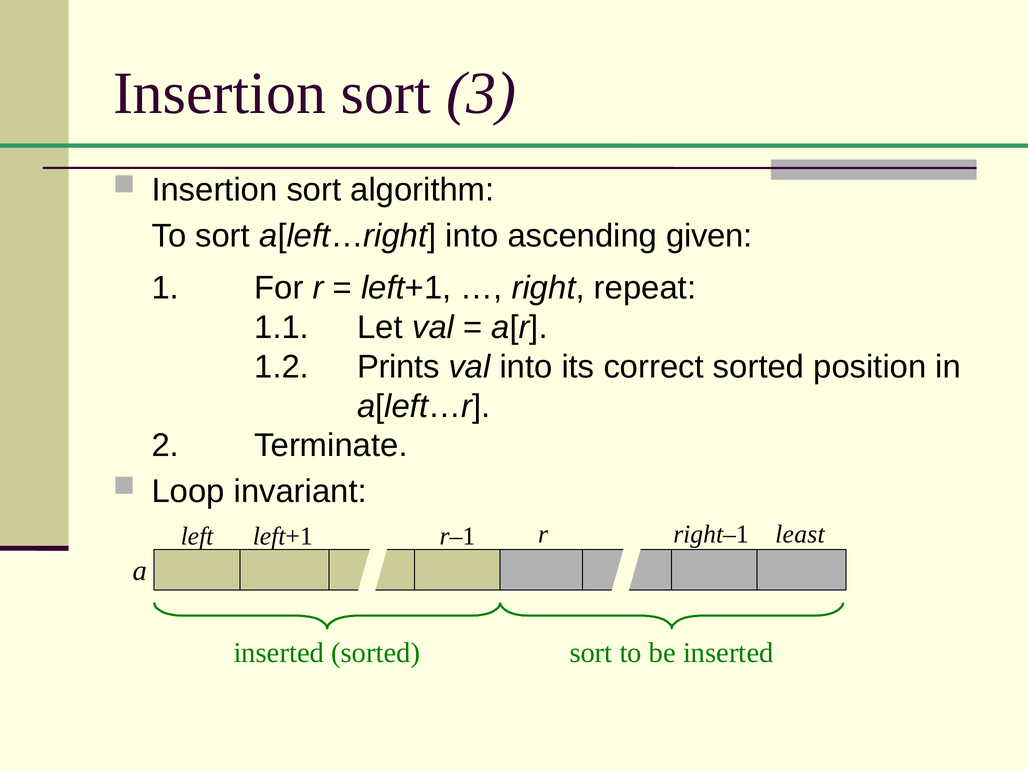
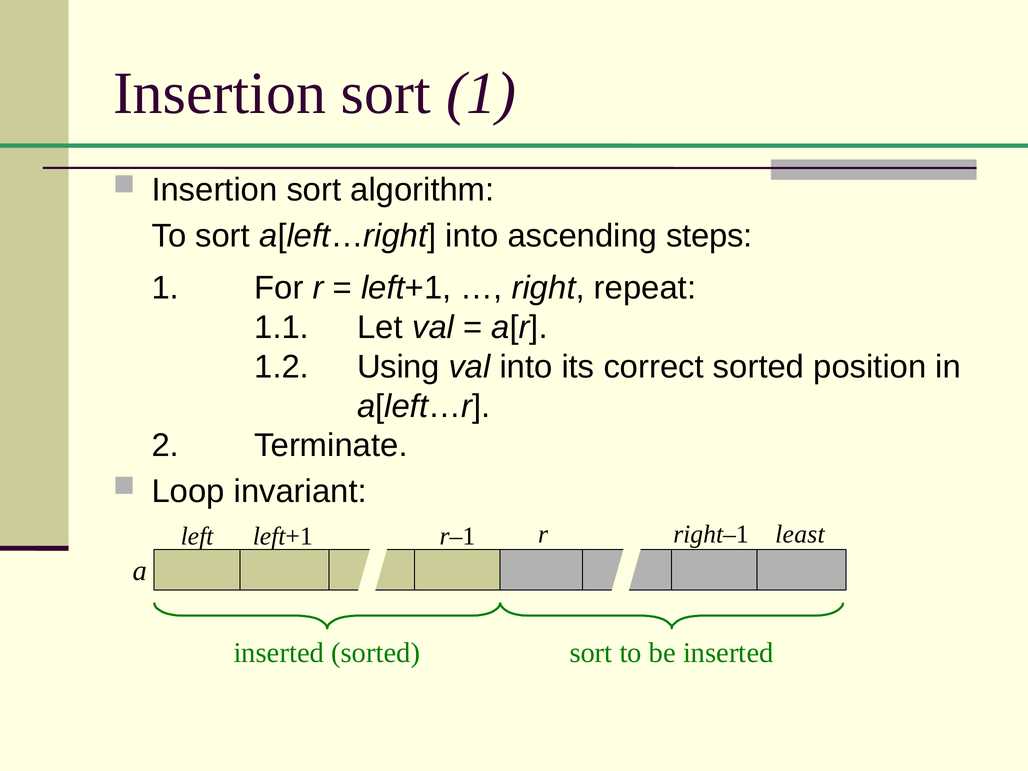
sort 3: 3 -> 1
given: given -> steps
Prints: Prints -> Using
